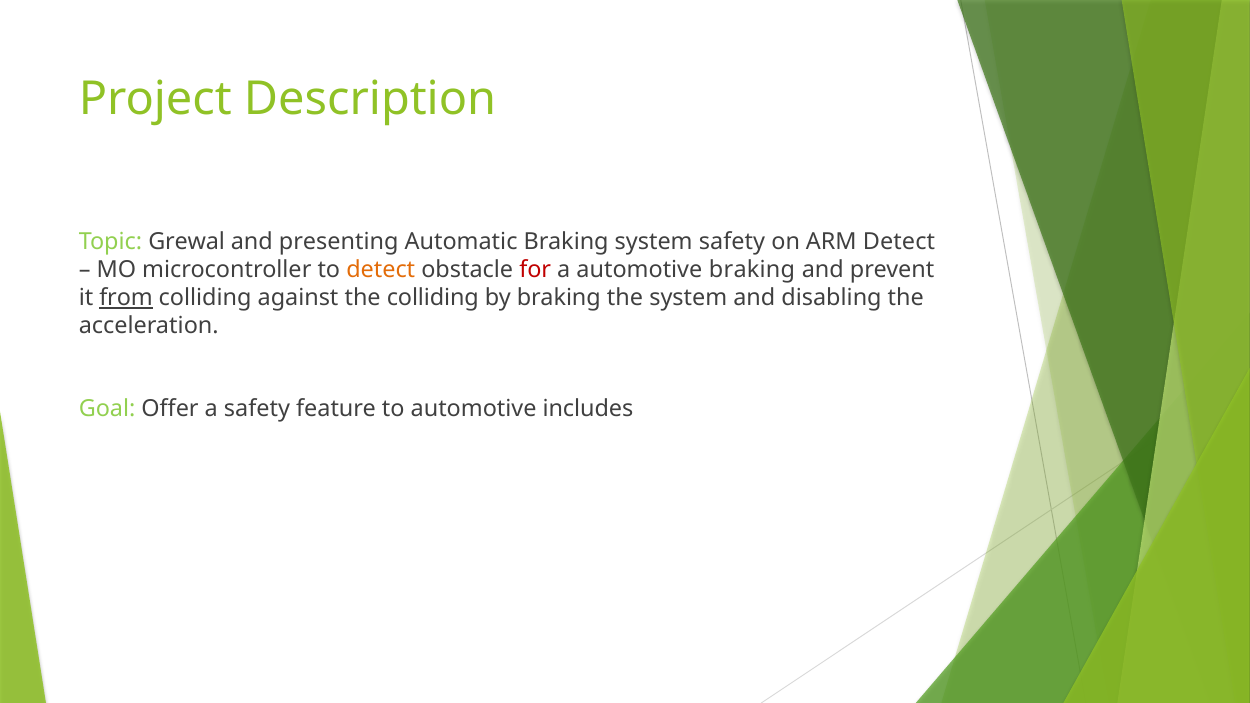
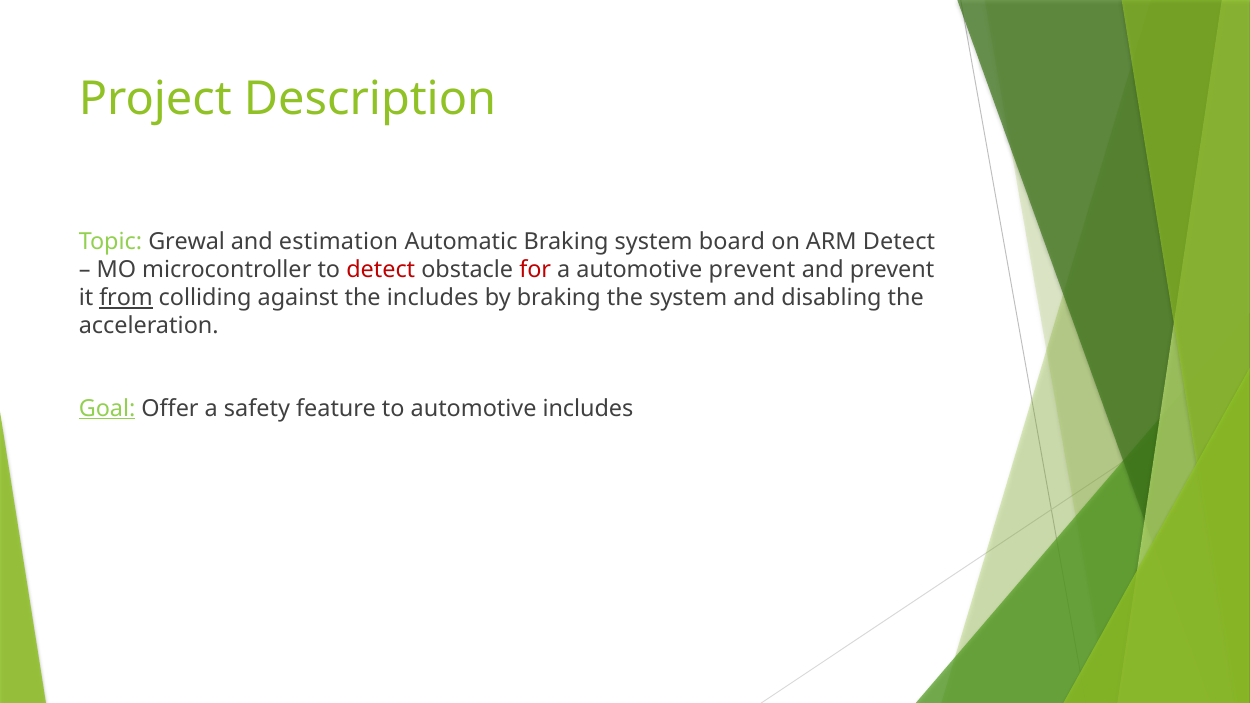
presenting: presenting -> estimation
system safety: safety -> board
detect at (381, 270) colour: orange -> red
automotive braking: braking -> prevent
the colliding: colliding -> includes
Goal underline: none -> present
